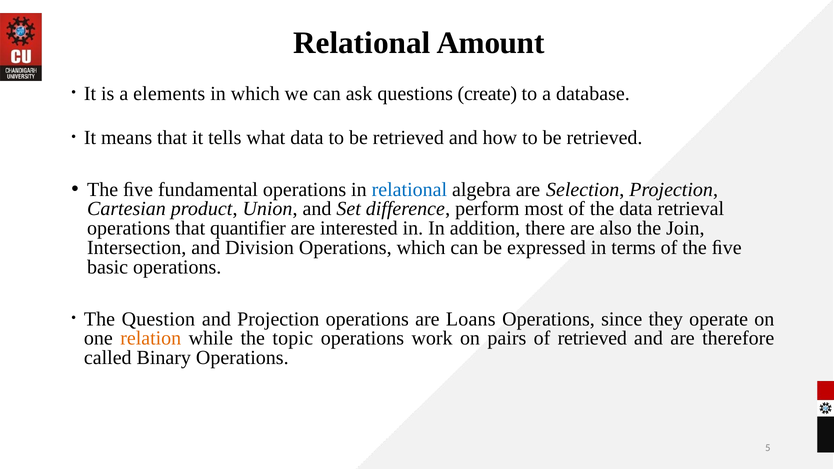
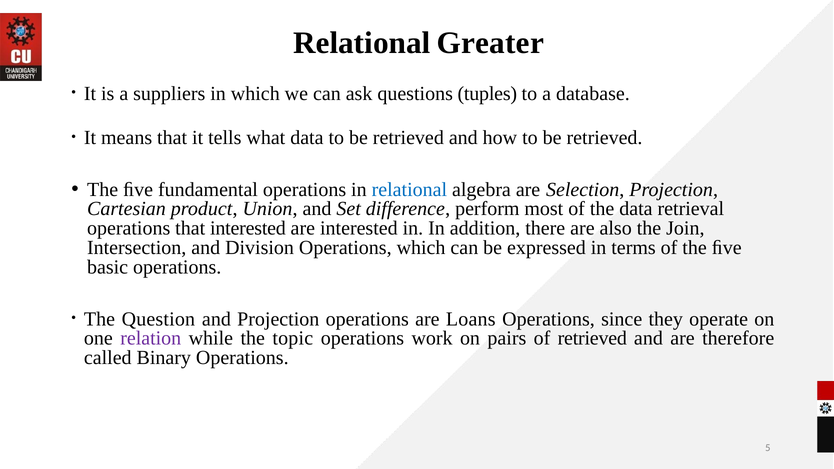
Amount: Amount -> Greater
elements: elements -> suppliers
create: create -> tuples
that quantifier: quantifier -> interested
relation colour: orange -> purple
